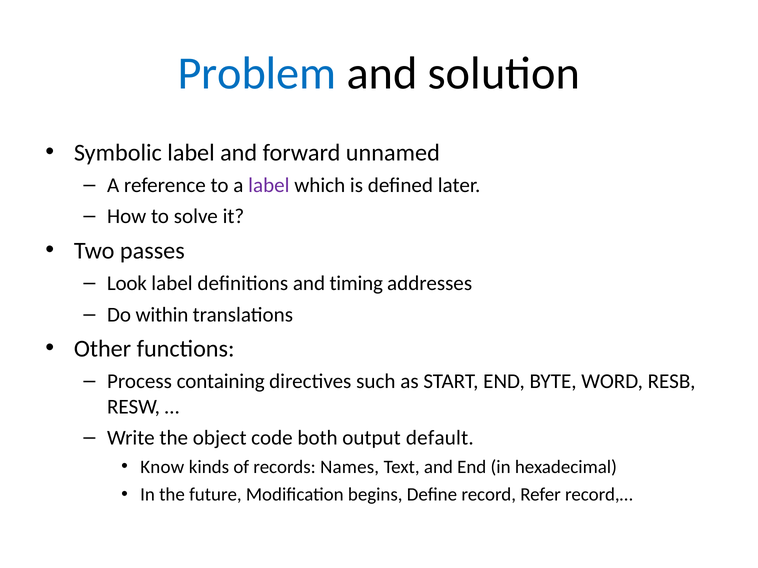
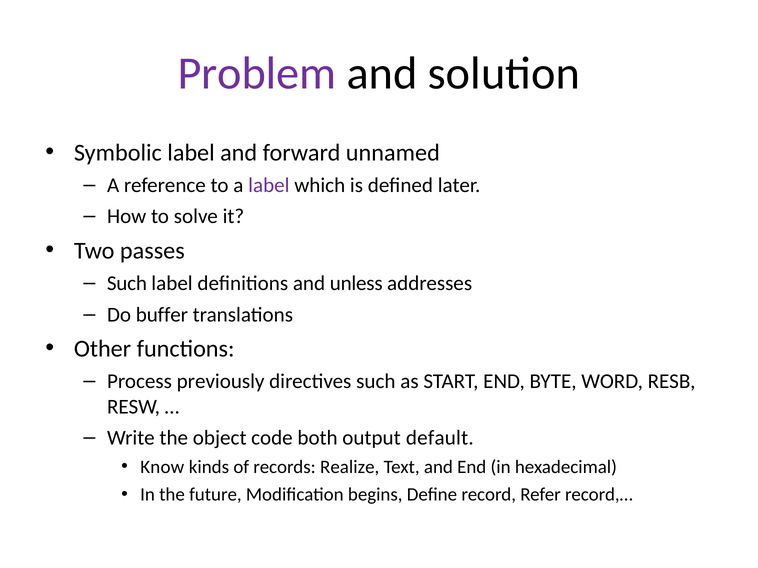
Problem colour: blue -> purple
Look at (127, 284): Look -> Such
timing: timing -> unless
within: within -> buffer
containing: containing -> previously
Names: Names -> Realize
